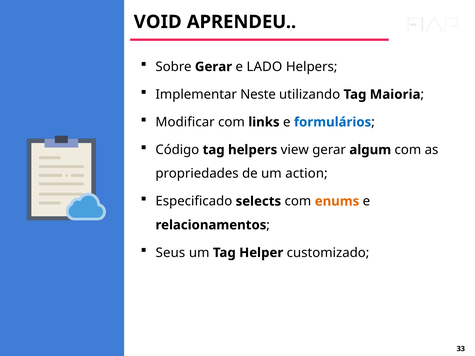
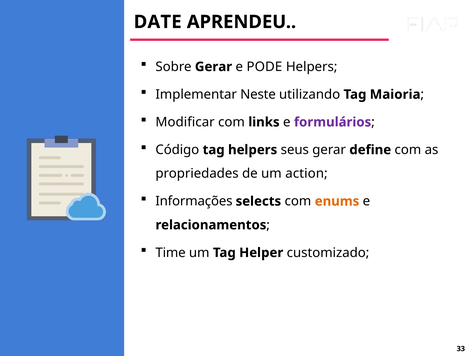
VOID: VOID -> DATE
LADO: LADO -> PODE
formulários colour: blue -> purple
view: view -> seus
algum: algum -> define
Especificado: Especificado -> Informações
Seus: Seus -> Time
